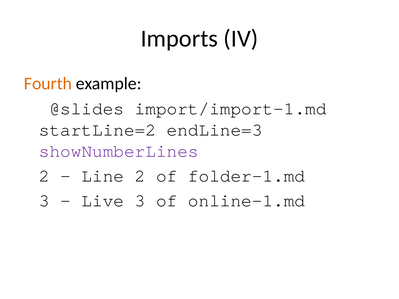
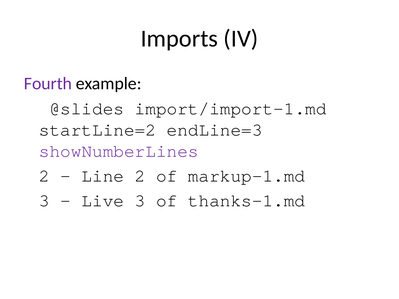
Fourth colour: orange -> purple
folder-1.md: folder-1.md -> markup-1.md
online-1.md: online-1.md -> thanks-1.md
